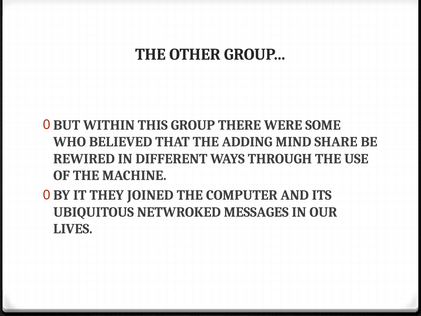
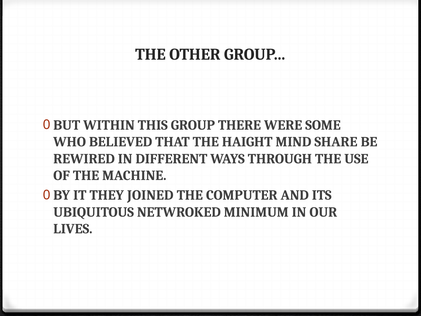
ADDING: ADDING -> HAIGHT
MESSAGES: MESSAGES -> MINIMUM
